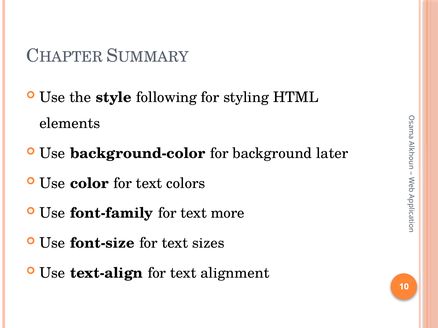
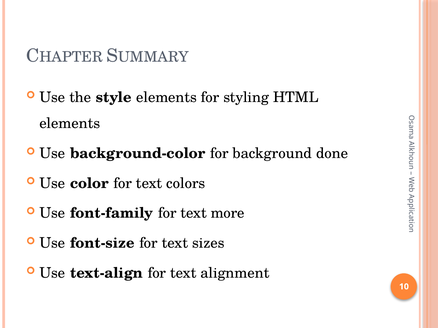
style following: following -> elements
later: later -> done
